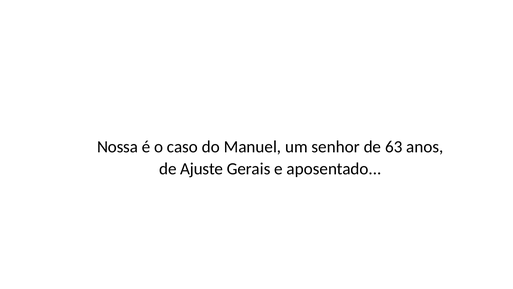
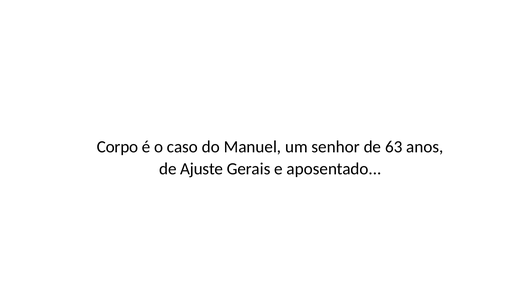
Nossa: Nossa -> Corpo
